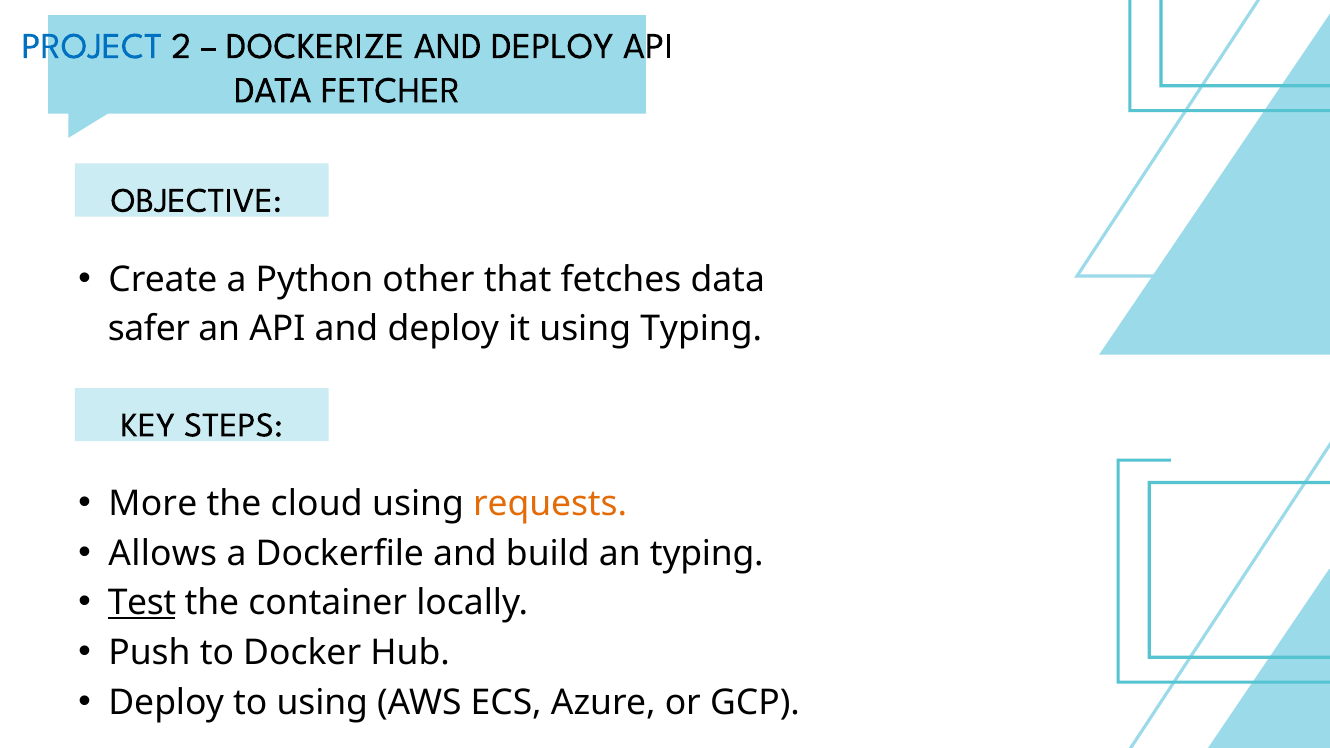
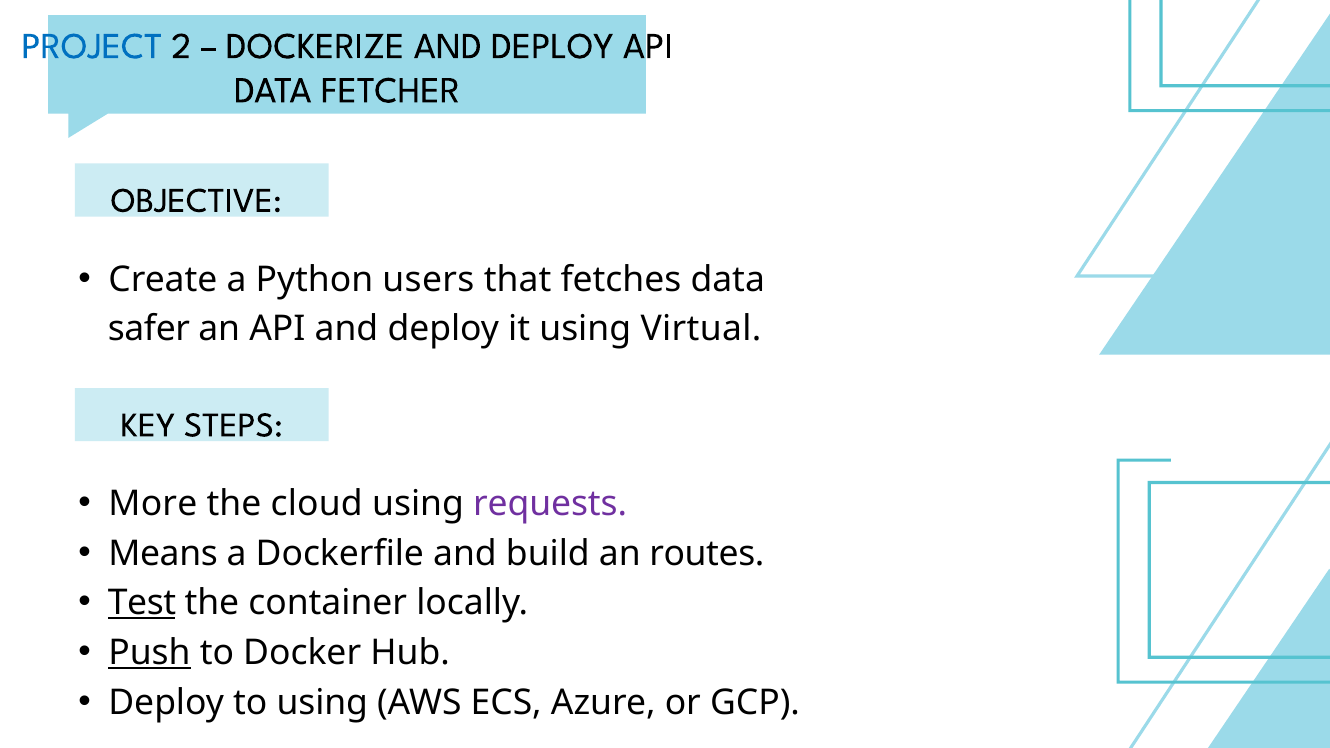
other: other -> users
using Typing: Typing -> Virtual
requests colour: orange -> purple
Allows: Allows -> Means
an typing: typing -> routes
Push underline: none -> present
